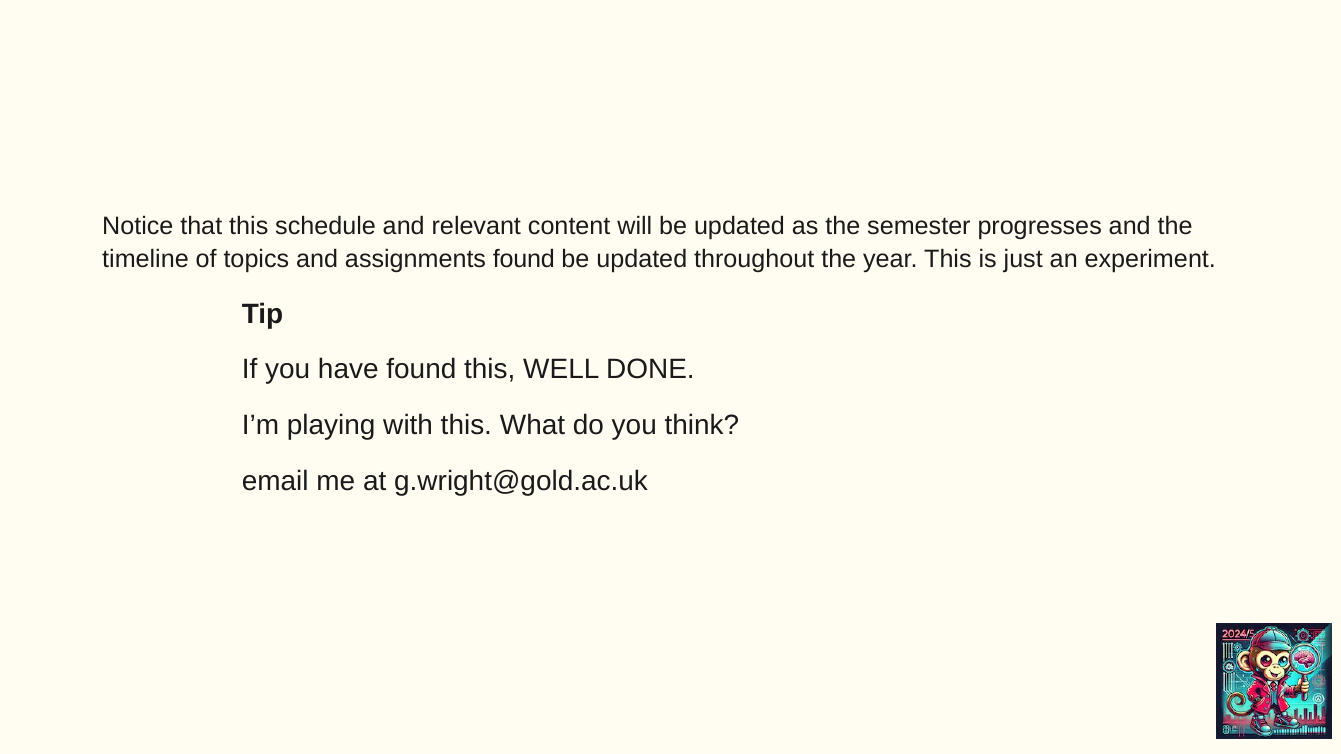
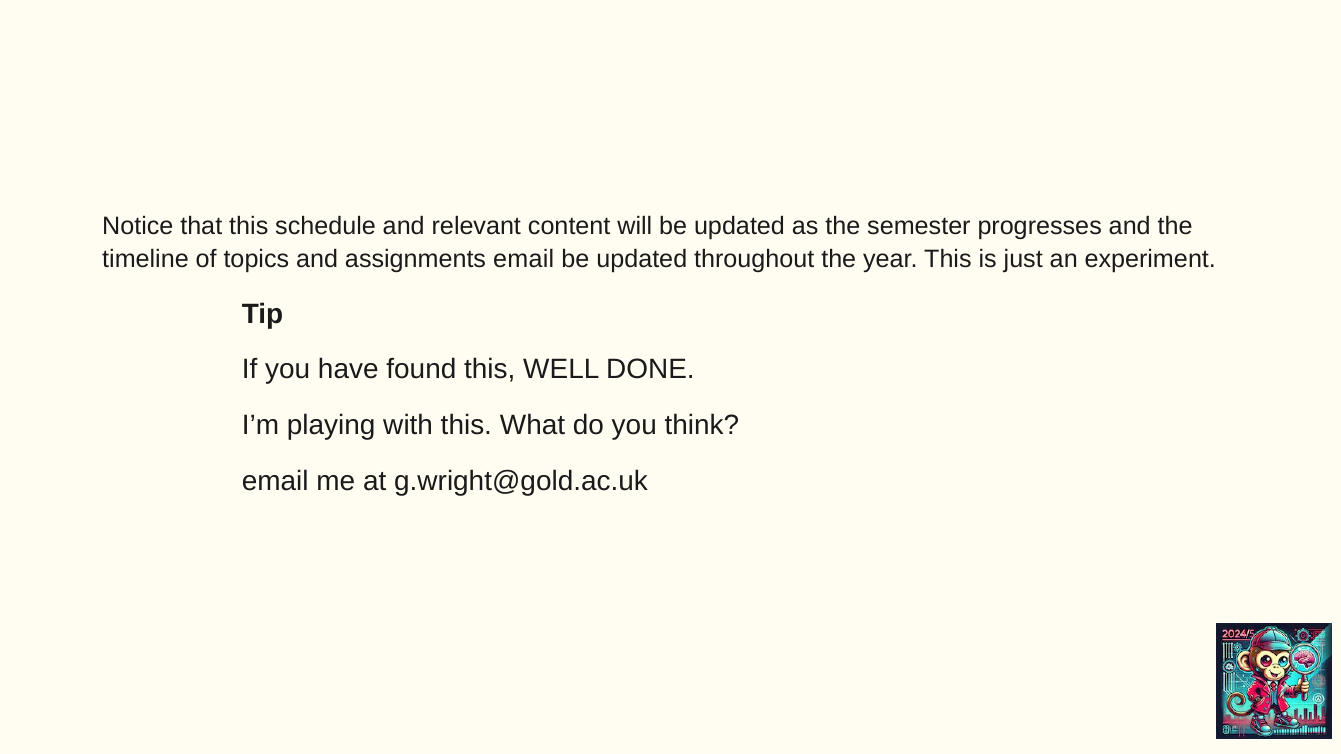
assignments found: found -> email
